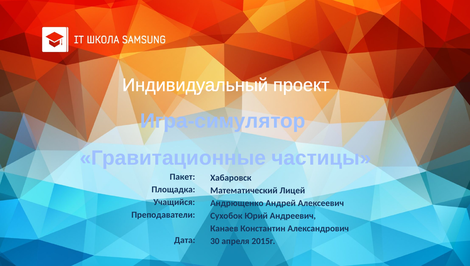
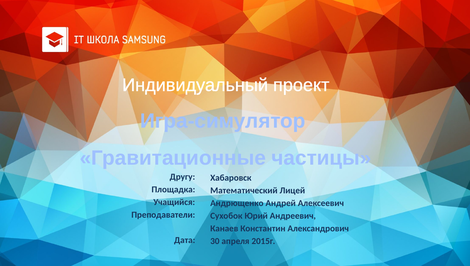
Пакет: Пакет -> Другу
